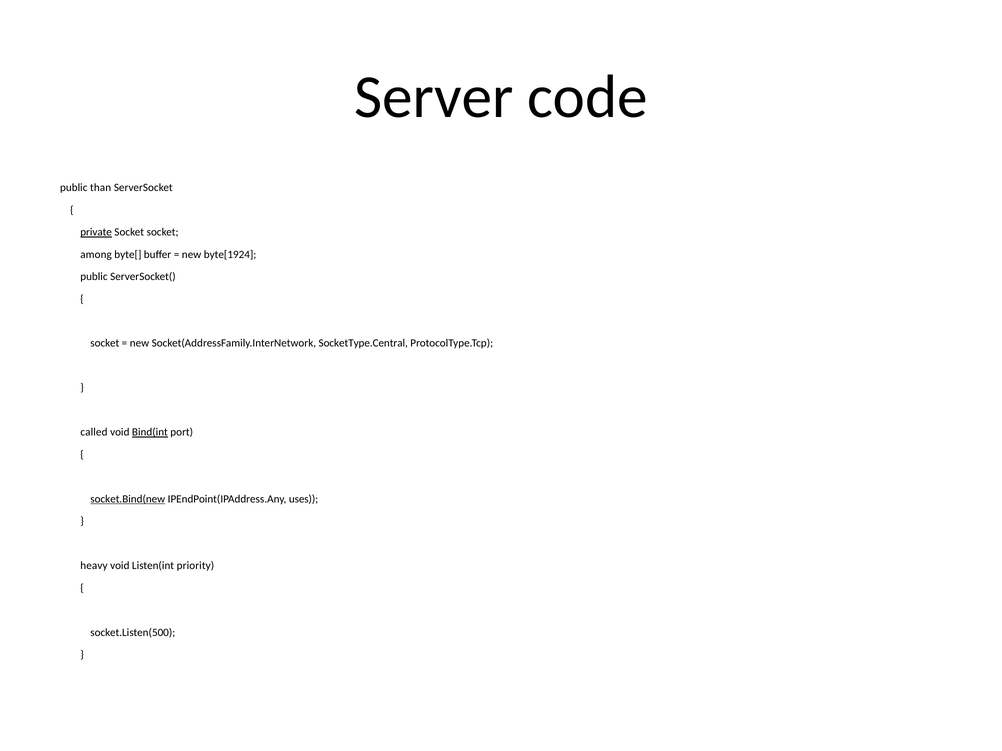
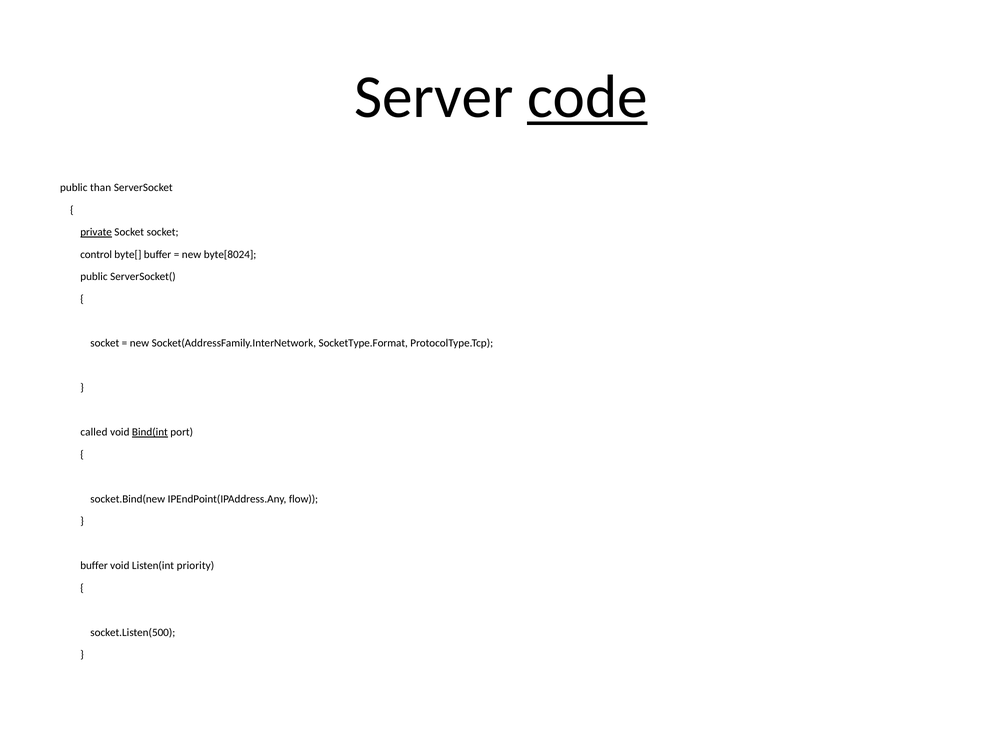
code underline: none -> present
among: among -> control
byte[1924: byte[1924 -> byte[8024
SocketType.Central: SocketType.Central -> SocketType.Format
socket.Bind(new underline: present -> none
uses: uses -> flow
heavy at (94, 566): heavy -> buffer
